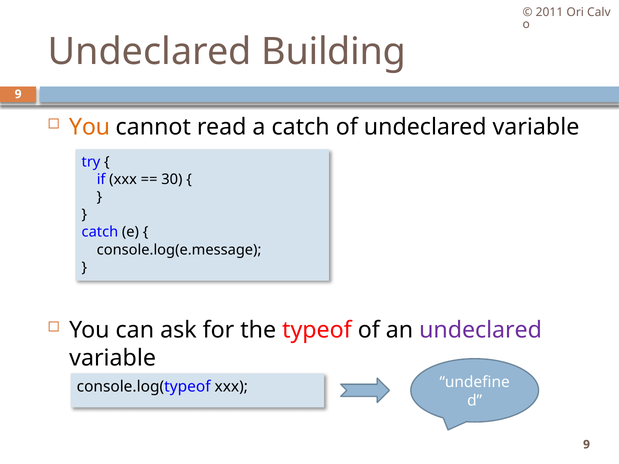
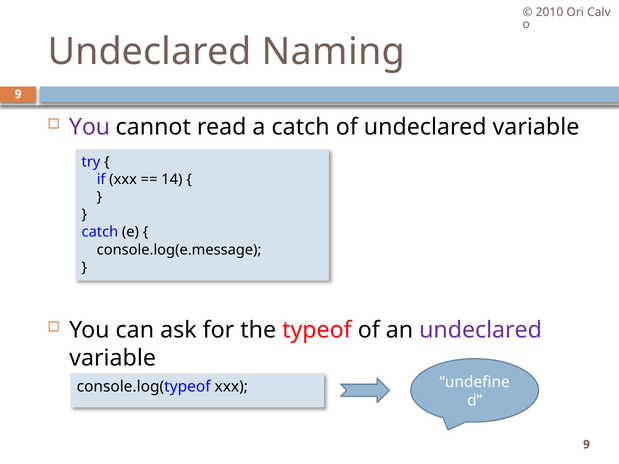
2011: 2011 -> 2010
Building: Building -> Naming
You at (90, 127) colour: orange -> purple
30: 30 -> 14
